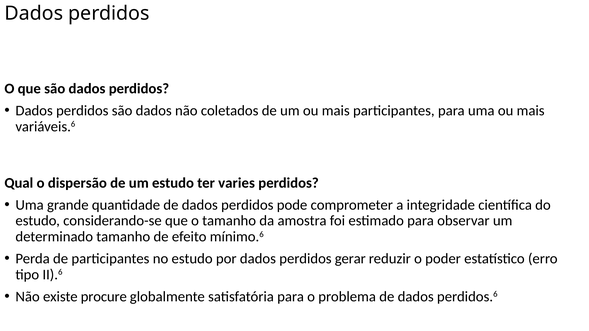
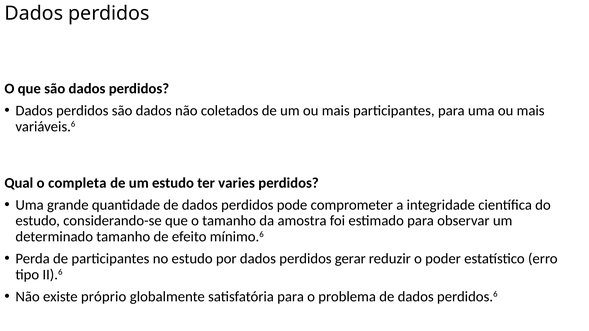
o dispersão: dispersão -> completa
procure: procure -> próprio
